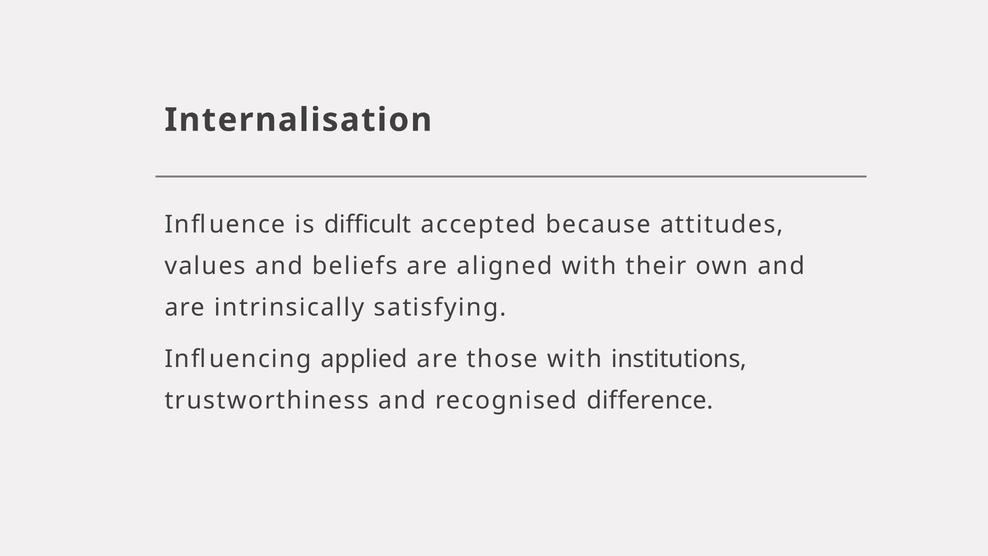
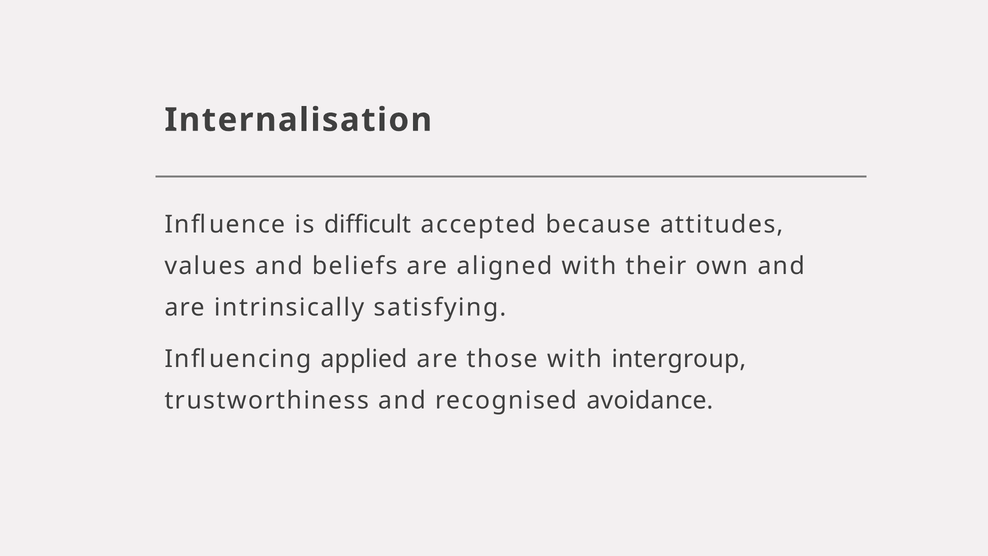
institutions: institutions -> intergroup
difference: difference -> avoidance
